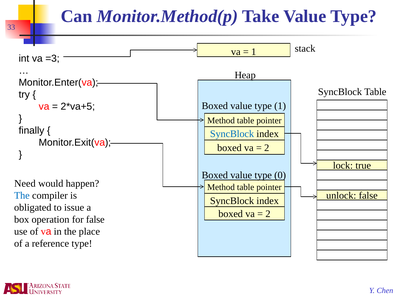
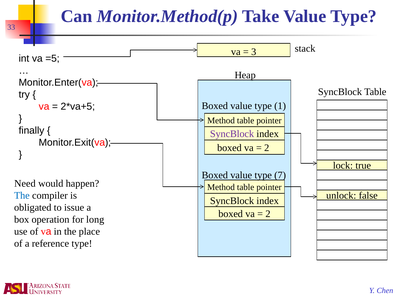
1 at (254, 52): 1 -> 3
=3: =3 -> =5
SyncBlock at (232, 134) colour: blue -> purple
0: 0 -> 7
for false: false -> long
